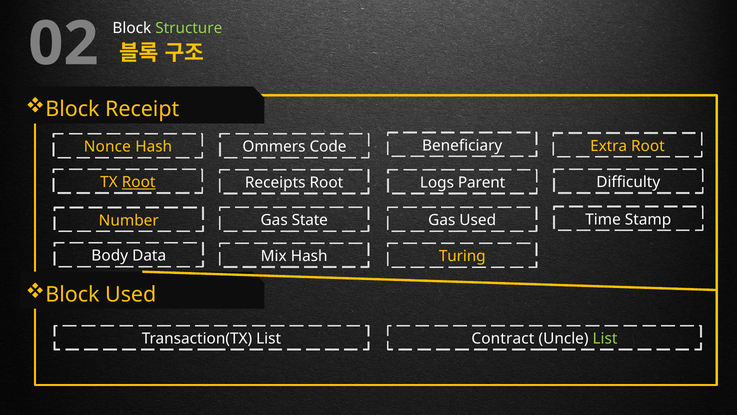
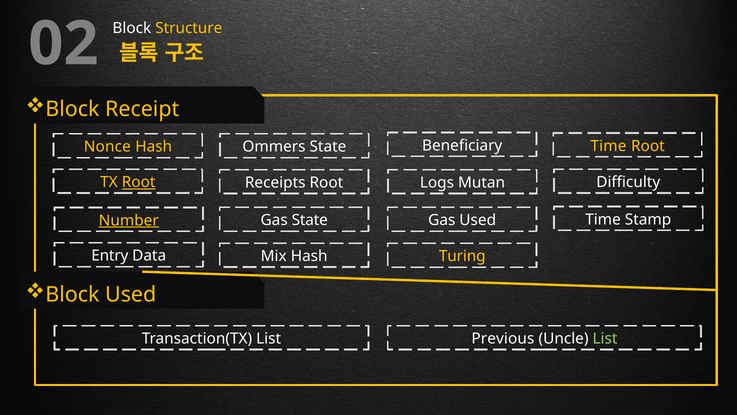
Structure colour: light green -> yellow
Ommers Code: Code -> State
Beneficiary Extra: Extra -> Time
Parent: Parent -> Mutan
Number underline: none -> present
Body: Body -> Entry
Contract: Contract -> Previous
